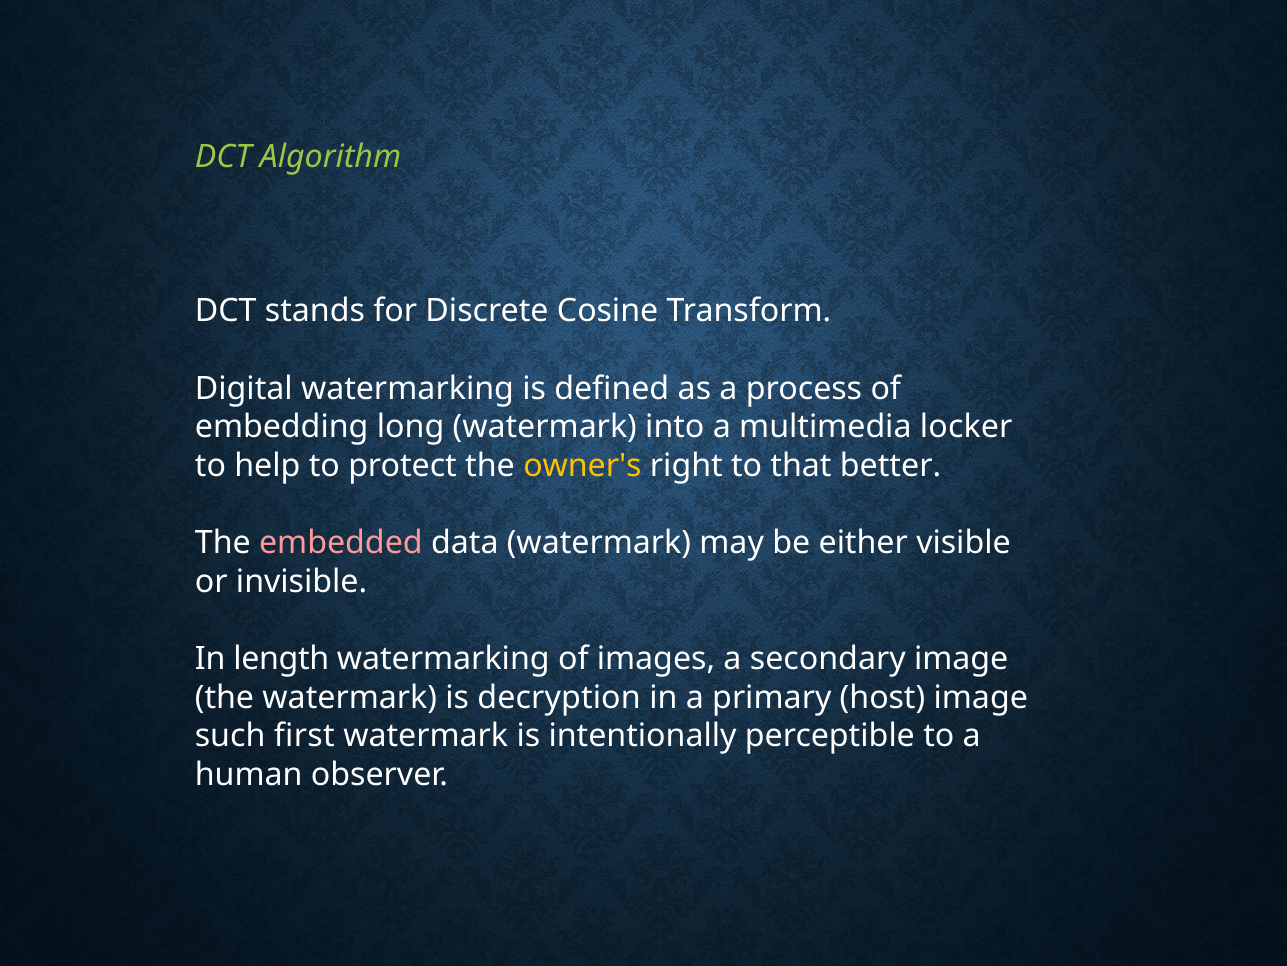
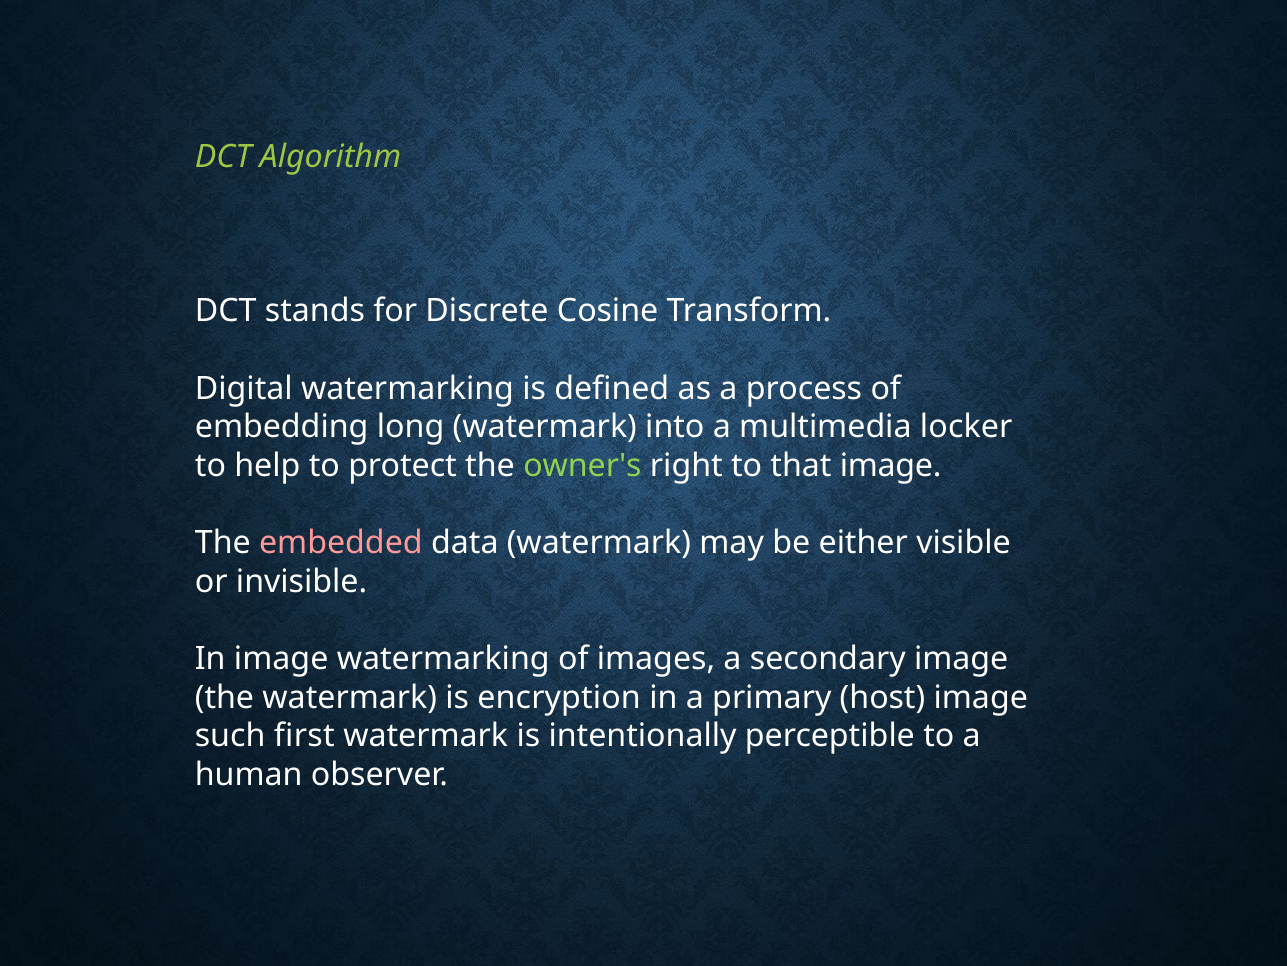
owner's colour: yellow -> light green
that better: better -> image
In length: length -> image
decryption: decryption -> encryption
